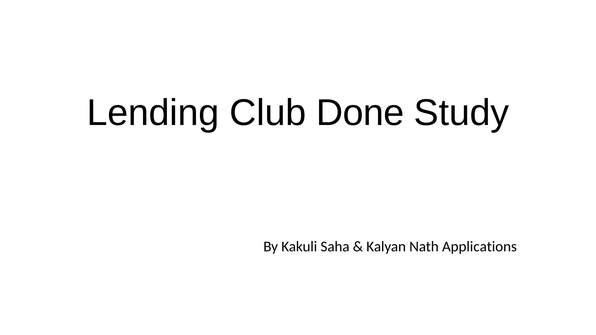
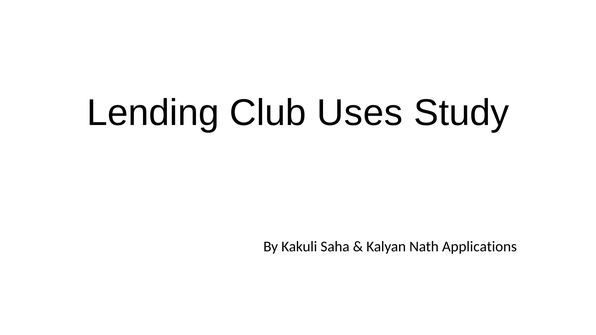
Done: Done -> Uses
